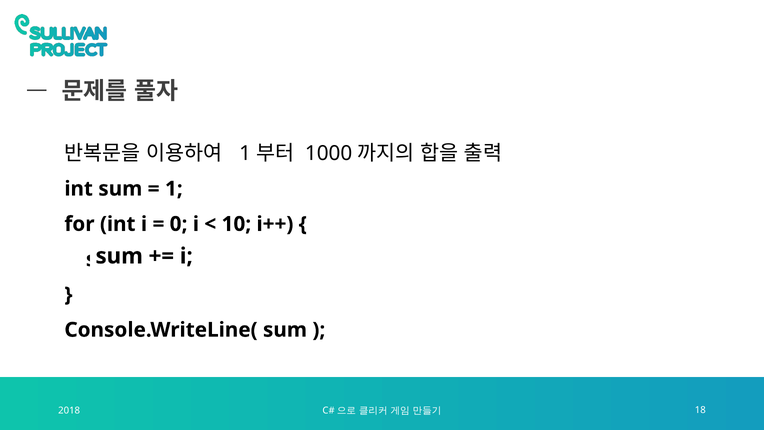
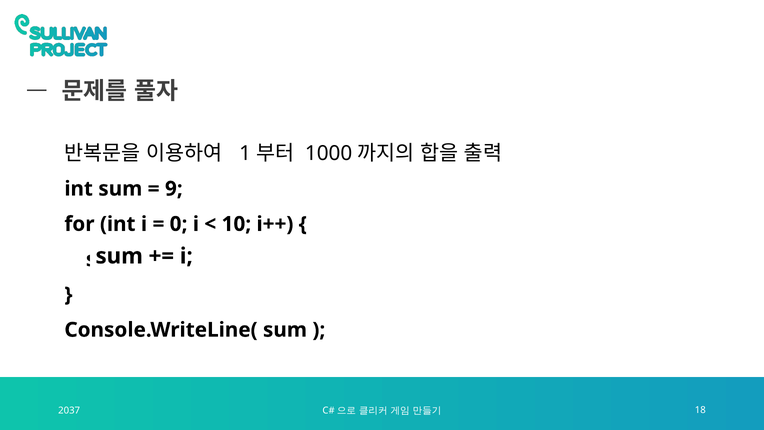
1 at (174, 189): 1 -> 9
2018: 2018 -> 2037
